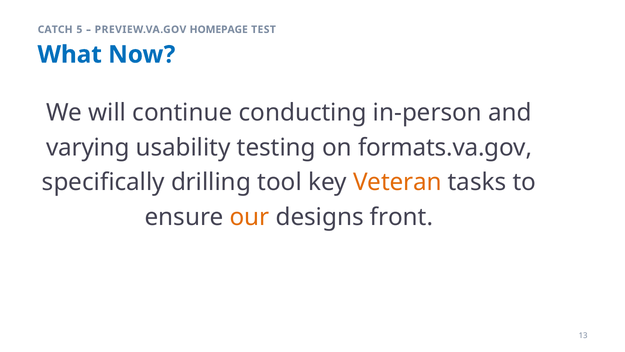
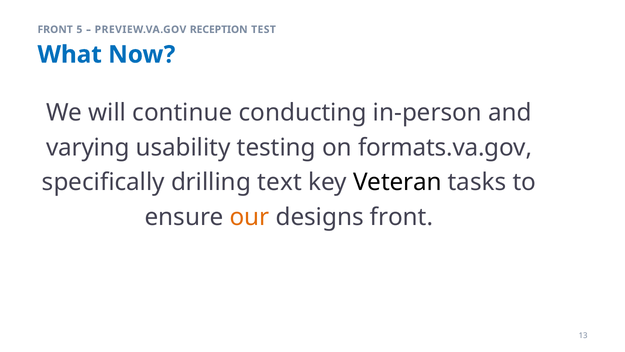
CATCH at (55, 30): CATCH -> FRONT
HOMEPAGE: HOMEPAGE -> RECEPTION
tool: tool -> text
Veteran colour: orange -> black
